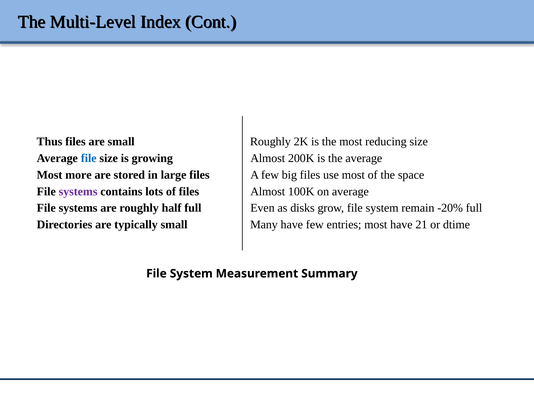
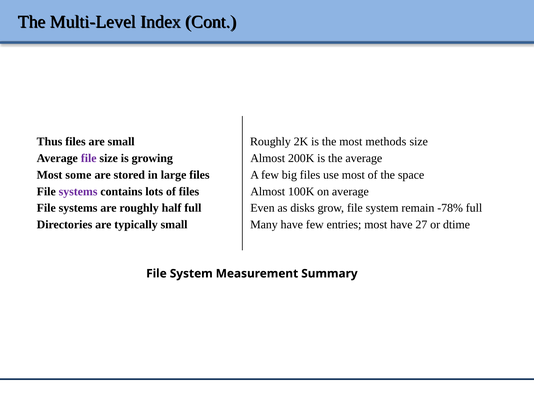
reducing: reducing -> methods
file at (89, 159) colour: blue -> purple
more: more -> some
-20%: -20% -> -78%
21: 21 -> 27
